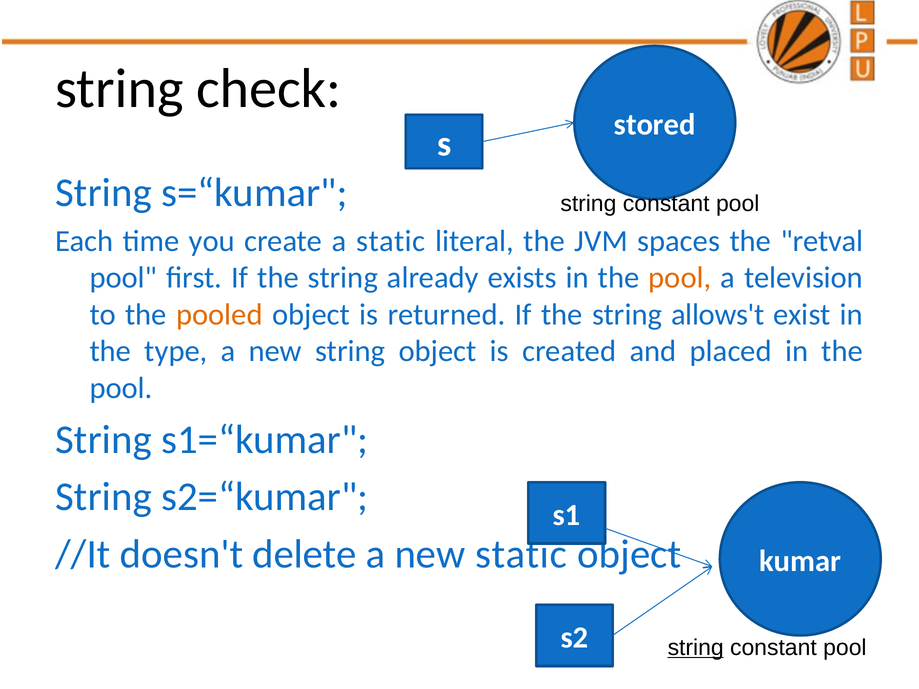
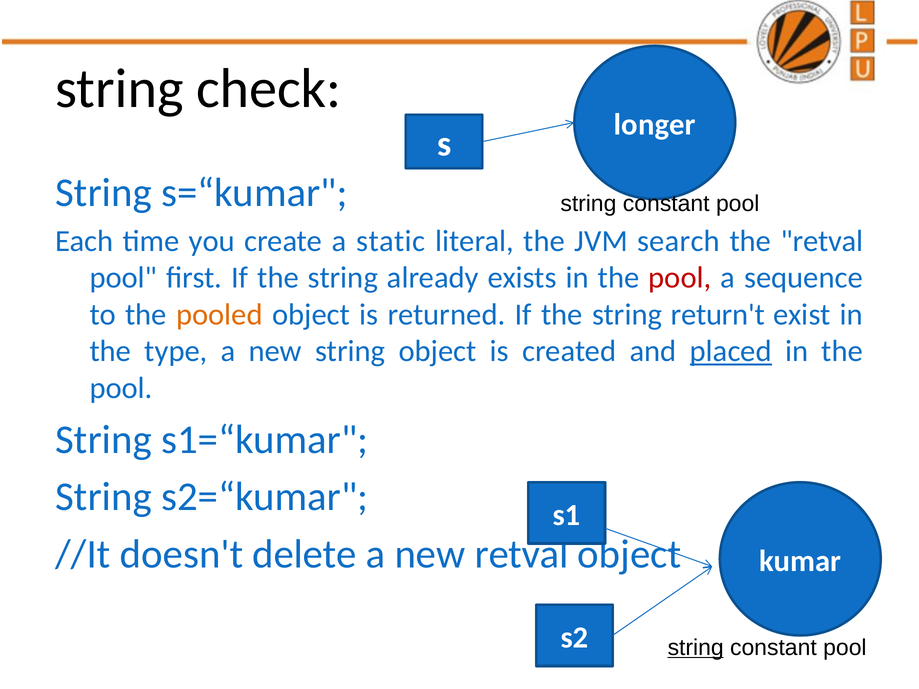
stored: stored -> longer
spaces: spaces -> search
pool at (680, 278) colour: orange -> red
television: television -> sequence
allows't: allows't -> return't
placed underline: none -> present
new static: static -> retval
